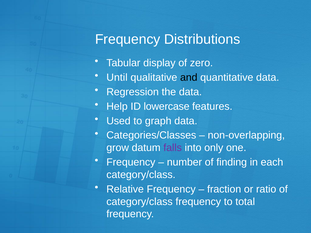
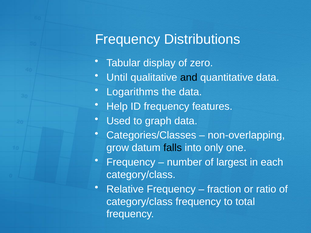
Regression: Regression -> Logarithms
ID lowercase: lowercase -> frequency
falls colour: purple -> black
finding: finding -> largest
